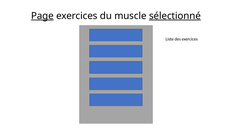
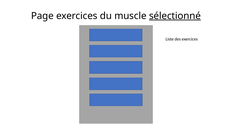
Page underline: present -> none
